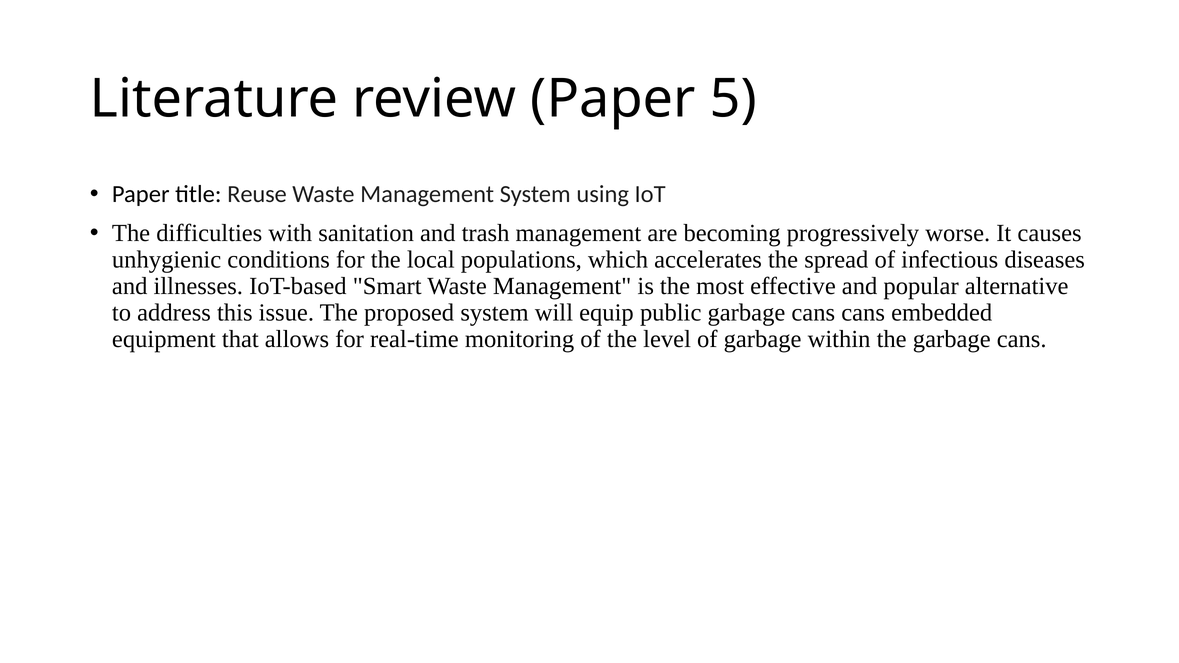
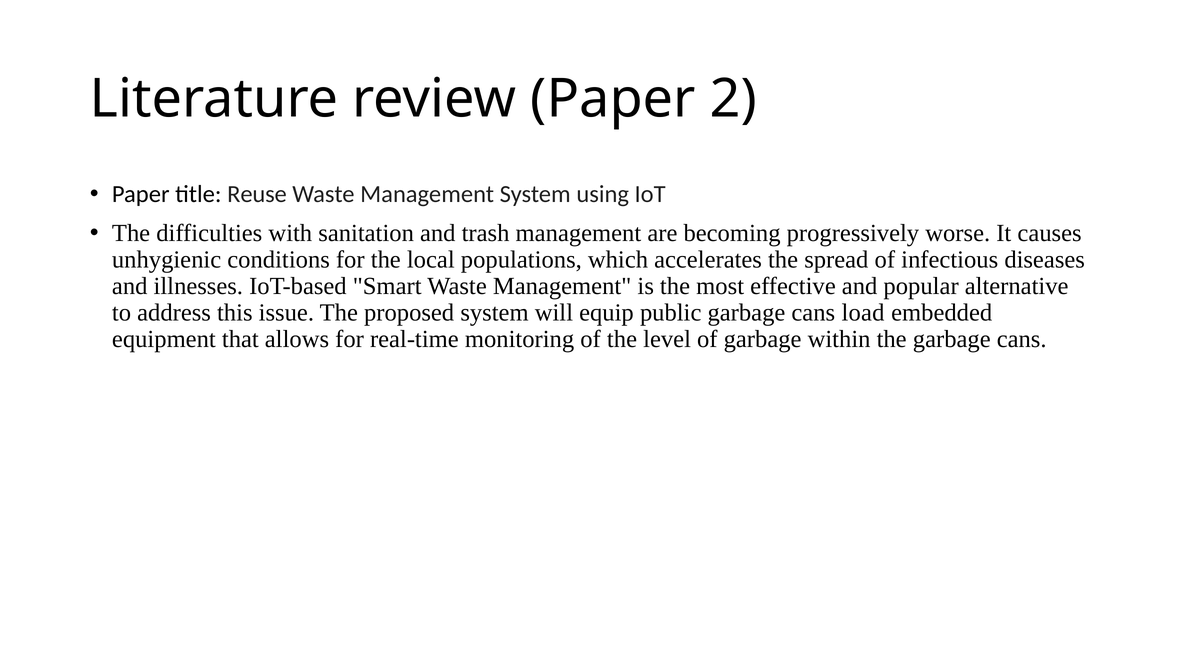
5: 5 -> 2
cans cans: cans -> load
